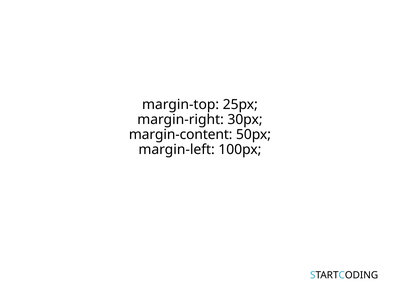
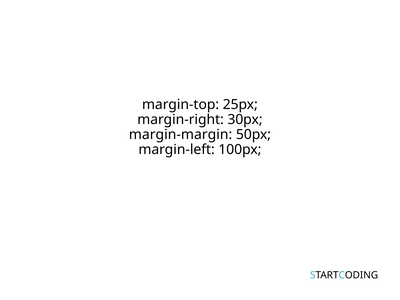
margin-content: margin-content -> margin-margin
